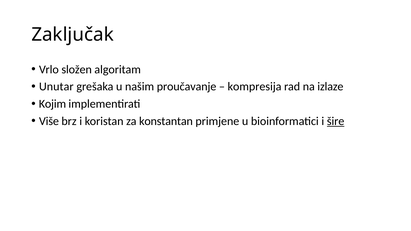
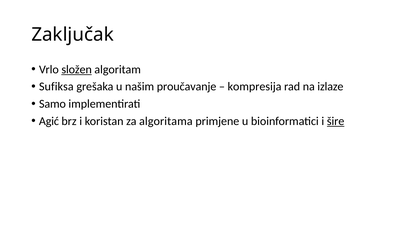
složen underline: none -> present
Unutar: Unutar -> Sufiksa
Kojim: Kojim -> Samo
Više: Više -> Agić
konstantan: konstantan -> algoritama
